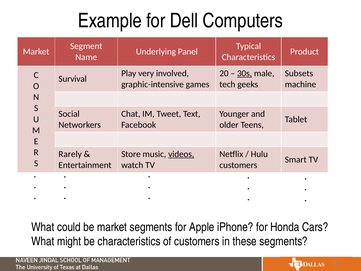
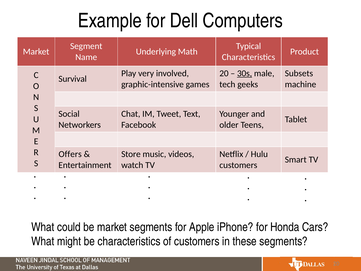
Panel: Panel -> Math
Rarely: Rarely -> Offers
videos underline: present -> none
